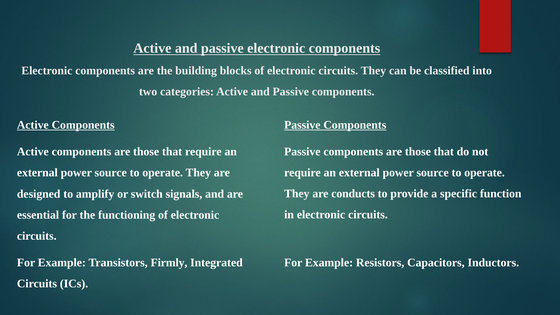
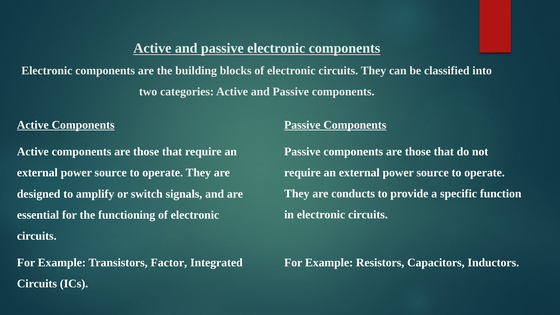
Firmly: Firmly -> Factor
